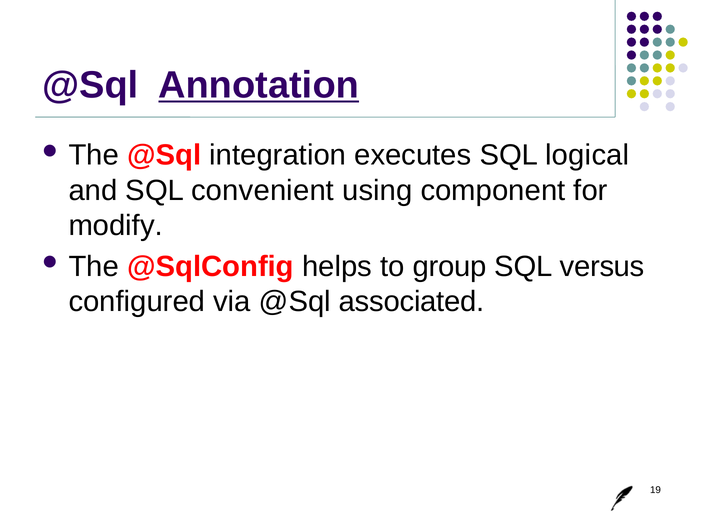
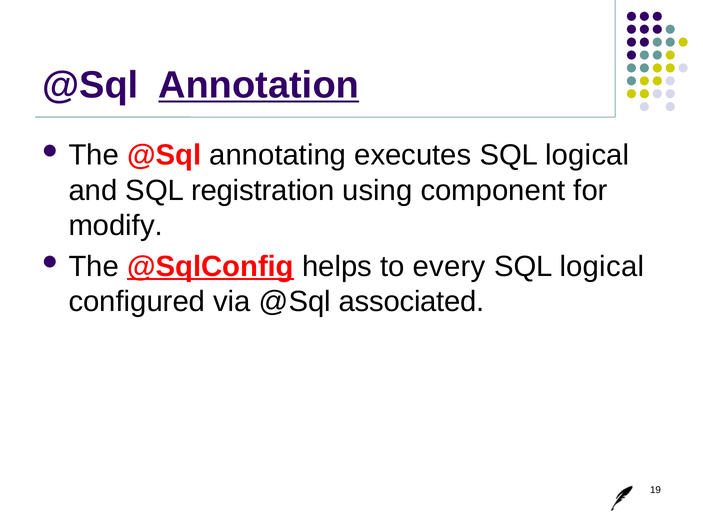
integration: integration -> annotating
convenient: convenient -> registration
@SqlConfig underline: none -> present
group: group -> every
versus at (602, 267): versus -> logical
